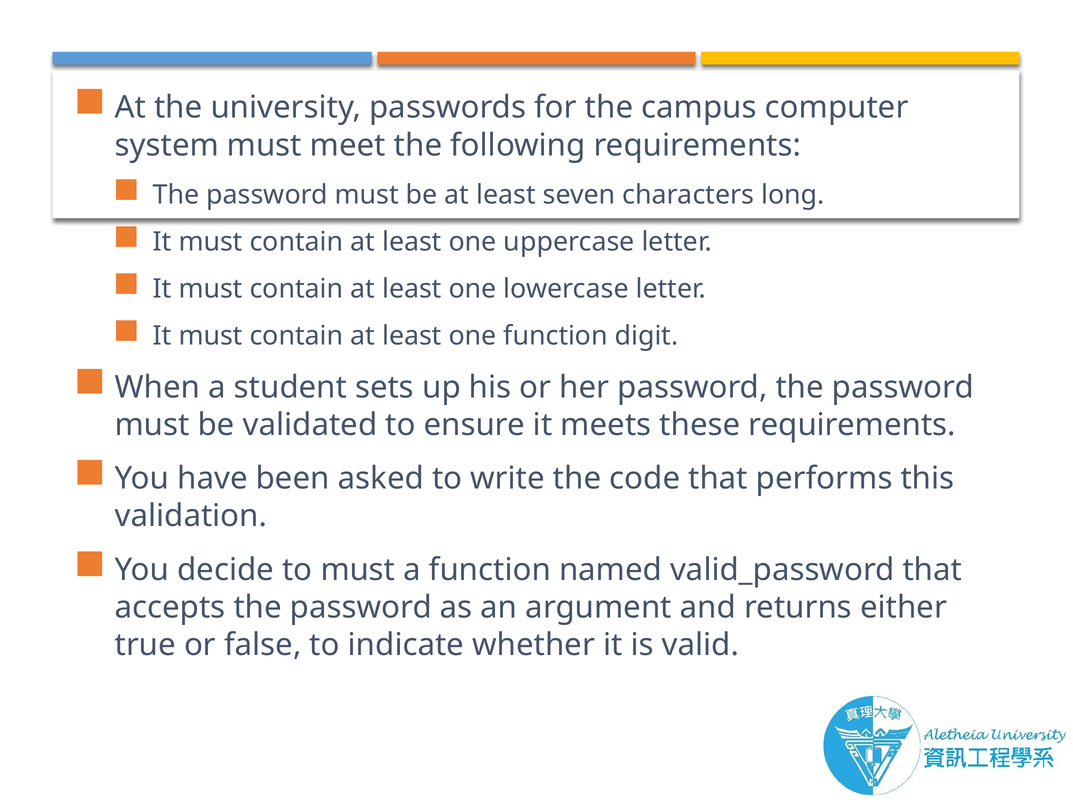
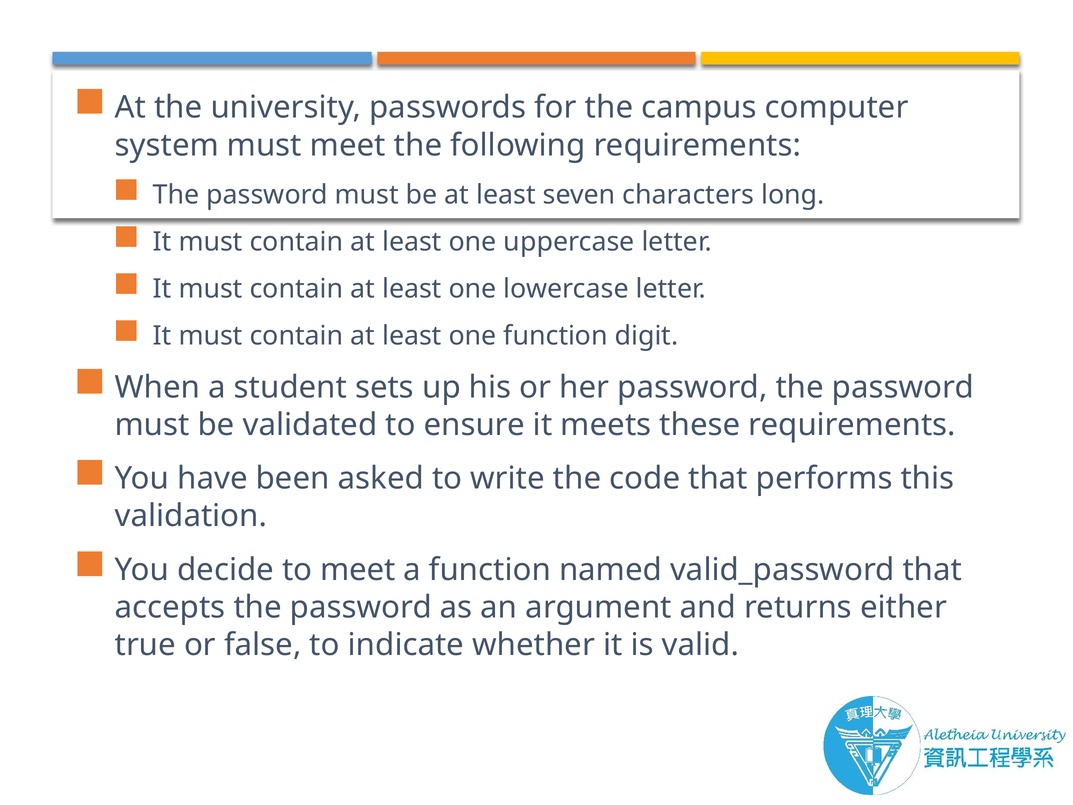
to must: must -> meet
